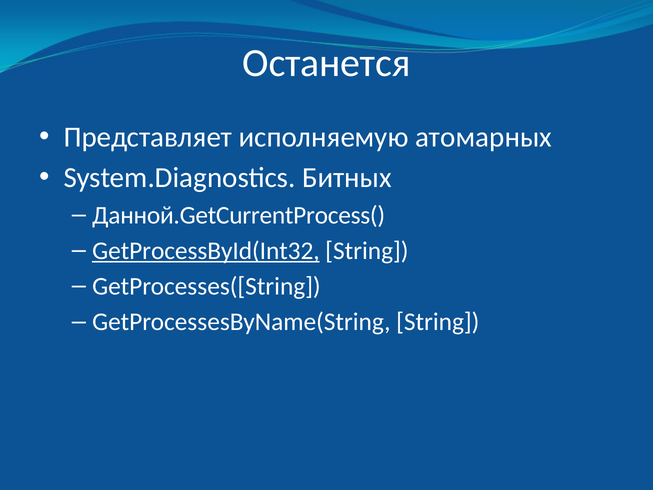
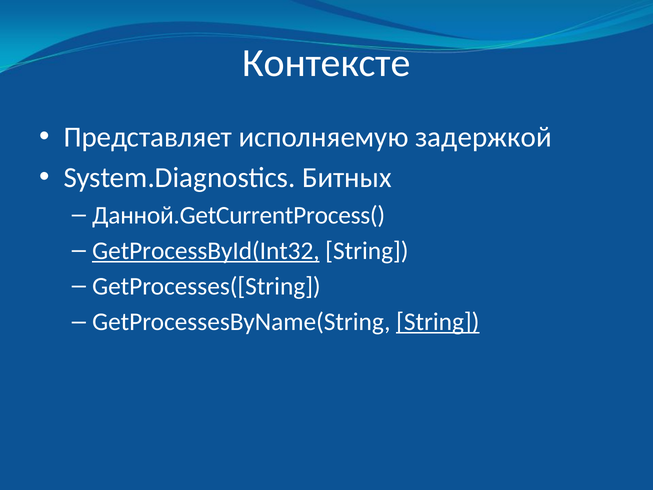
Останется: Останется -> Контексте
атомарных: атомарных -> задержкой
String at (438, 322) underline: none -> present
